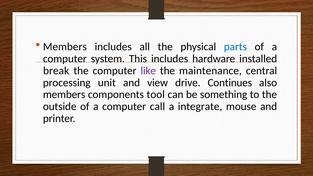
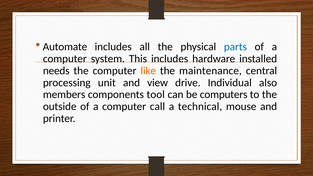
Members at (65, 47): Members -> Automate
break: break -> needs
like colour: purple -> orange
Continues: Continues -> Individual
something: something -> computers
integrate: integrate -> technical
